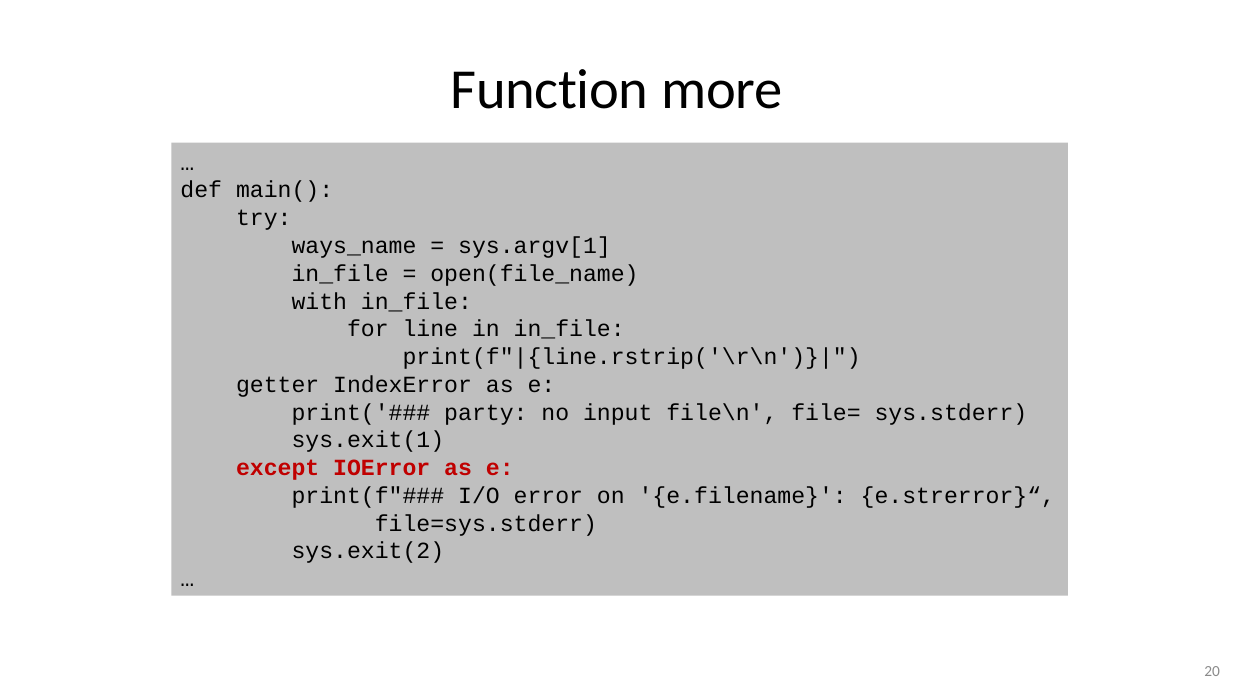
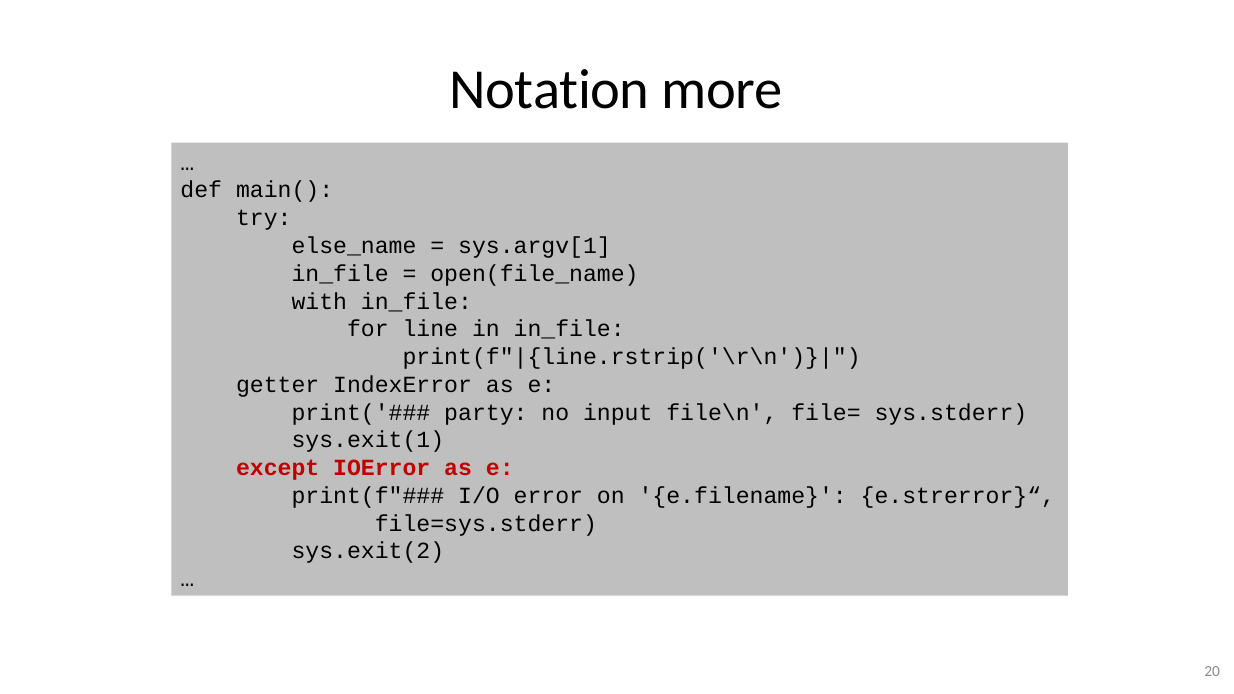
Function: Function -> Notation
ways_name: ways_name -> else_name
